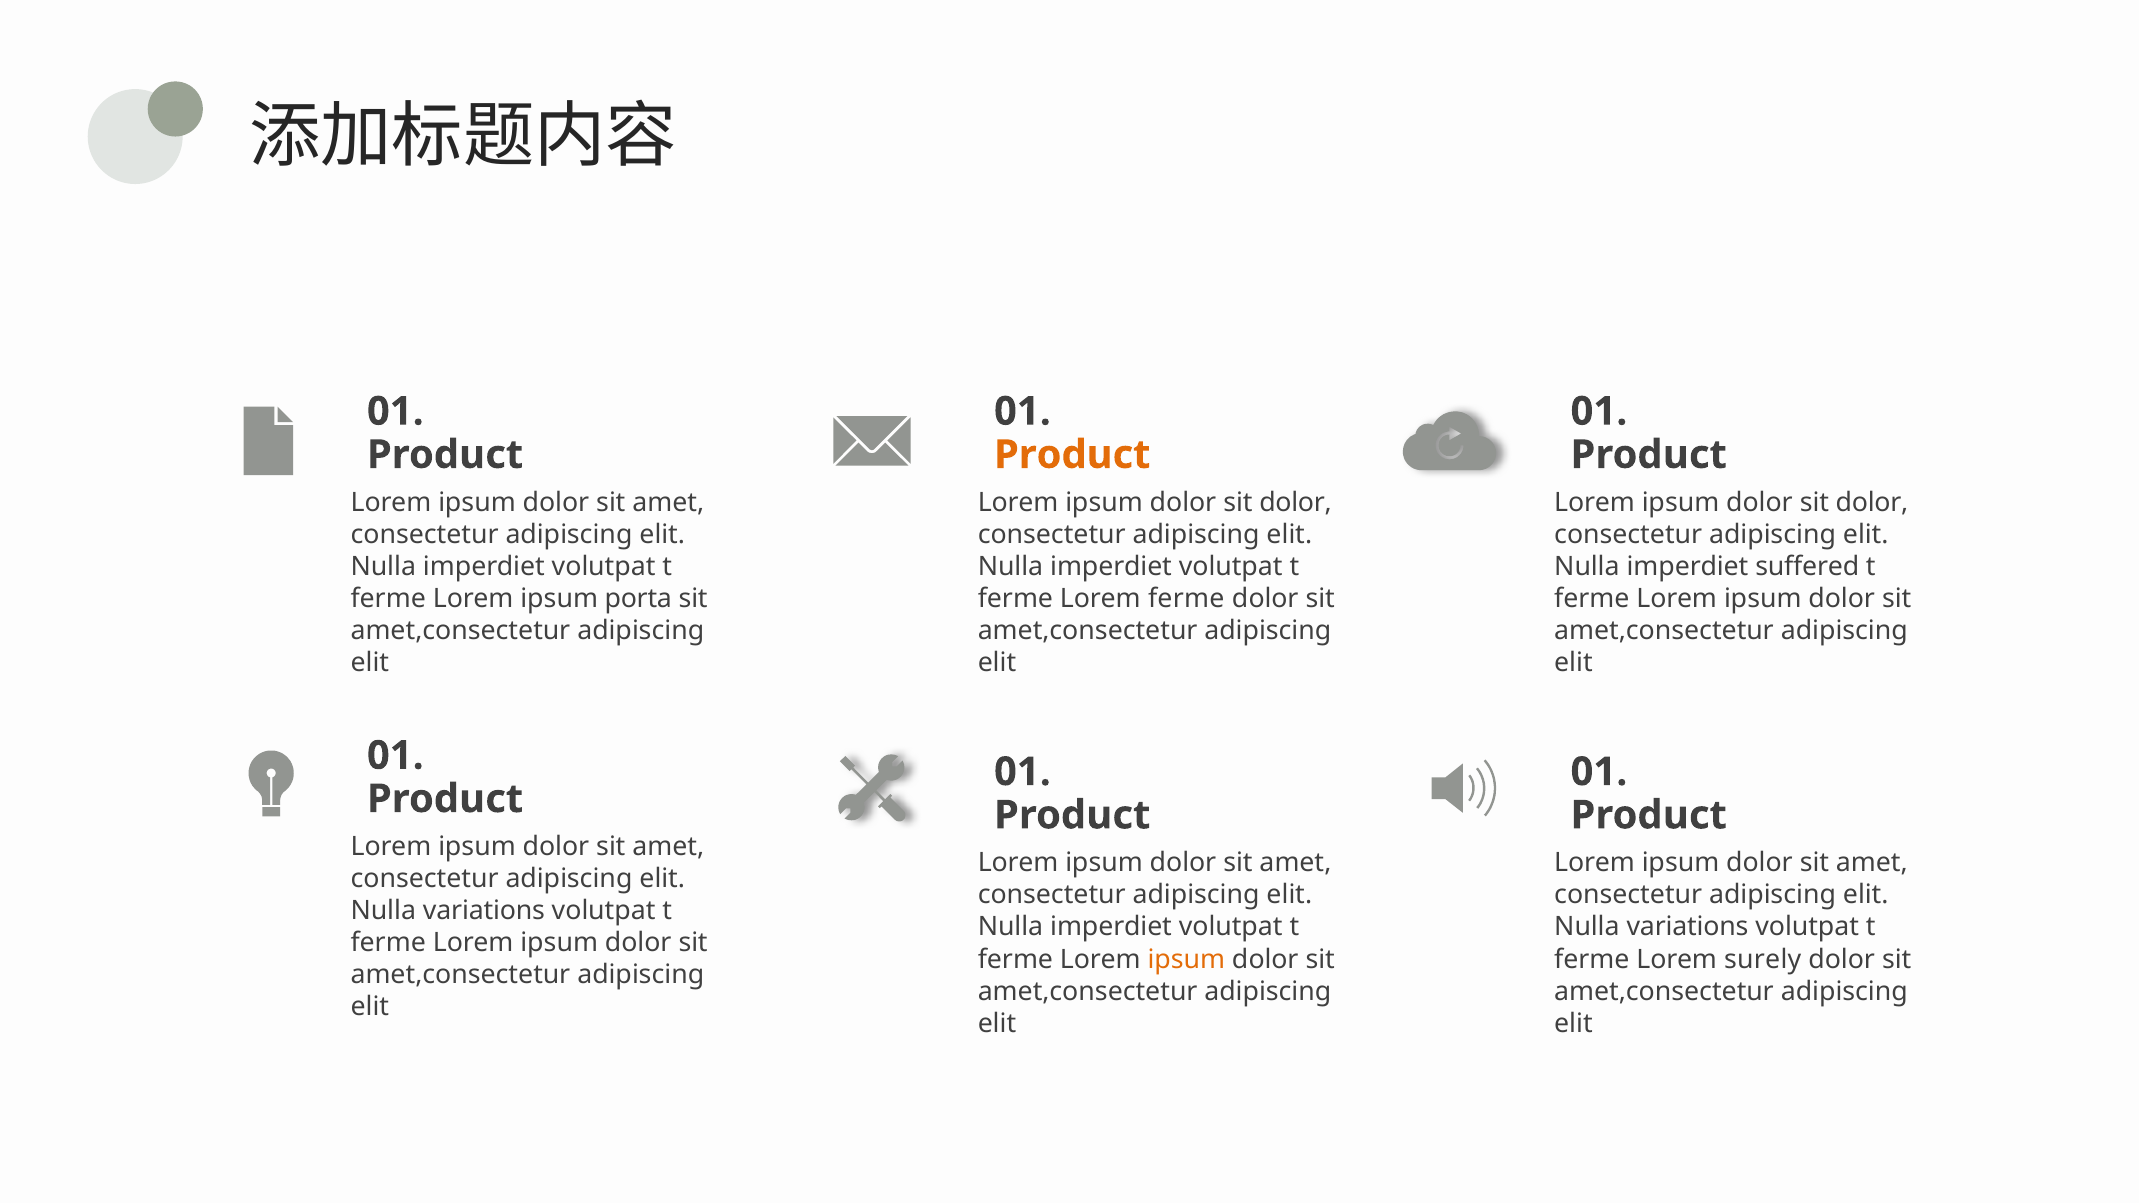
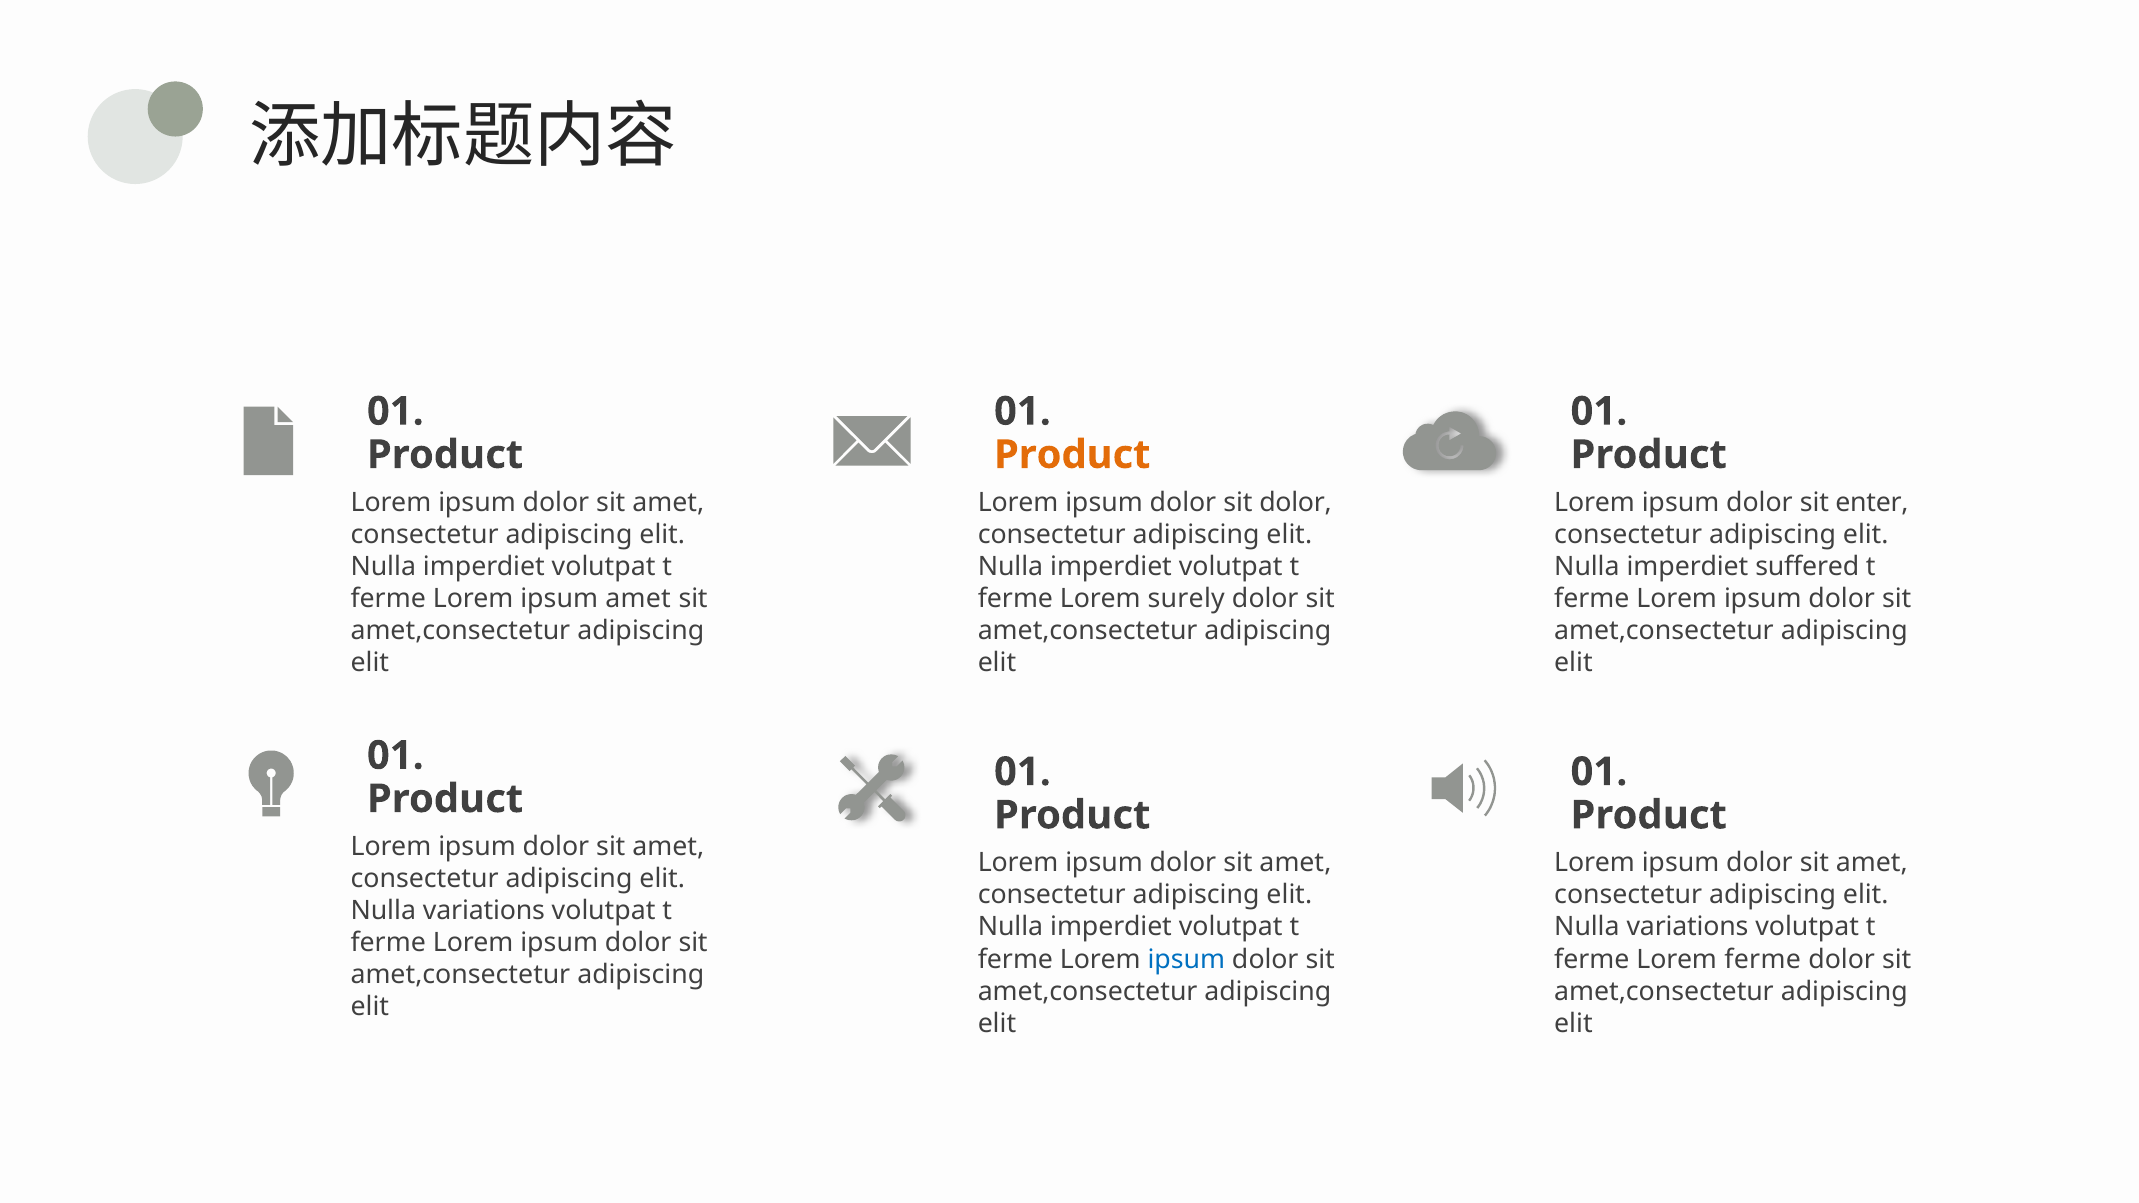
dolor at (1872, 503): dolor -> enter
ipsum porta: porta -> amet
Lorem ferme: ferme -> surely
ipsum at (1186, 959) colour: orange -> blue
Lorem surely: surely -> ferme
